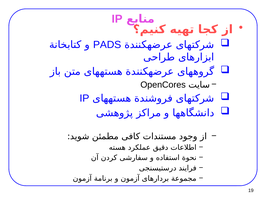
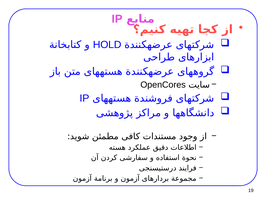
PADS: PADS -> HOLD
